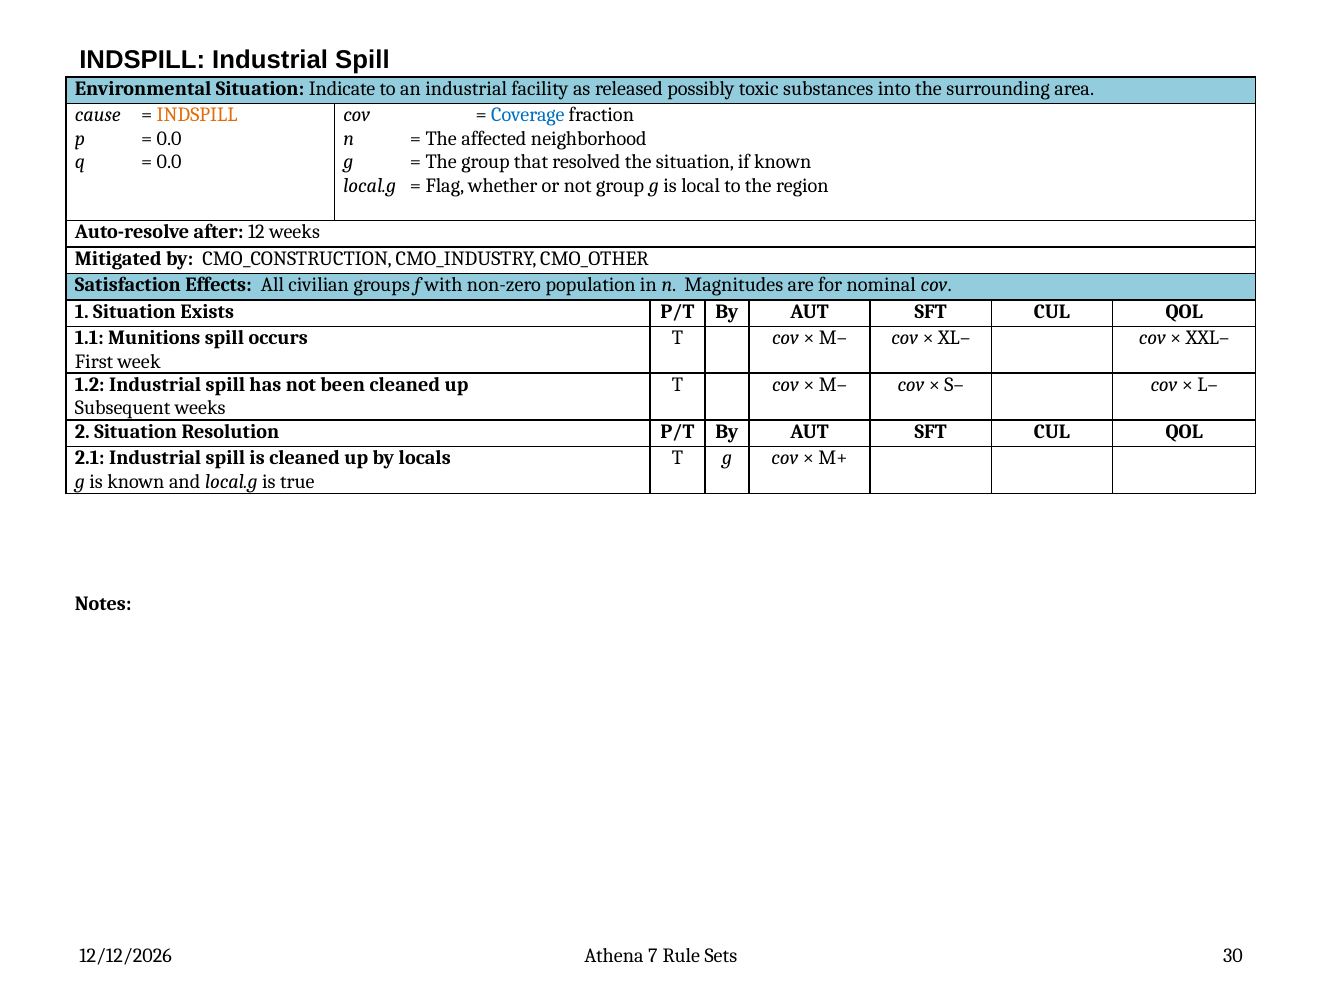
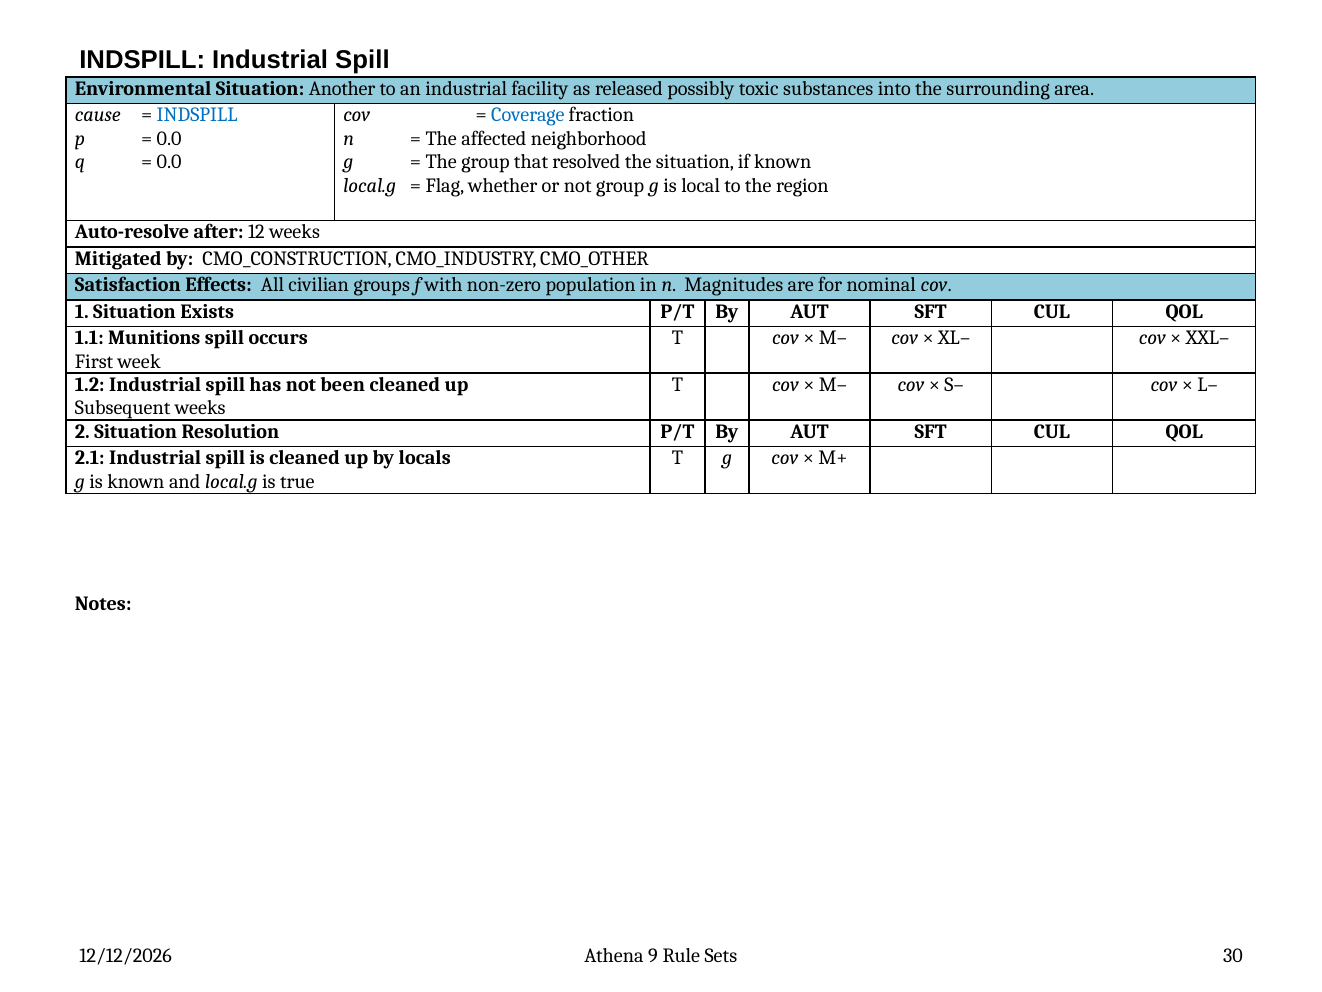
Indicate: Indicate -> Another
INDSPILL at (197, 115) colour: orange -> blue
7: 7 -> 9
